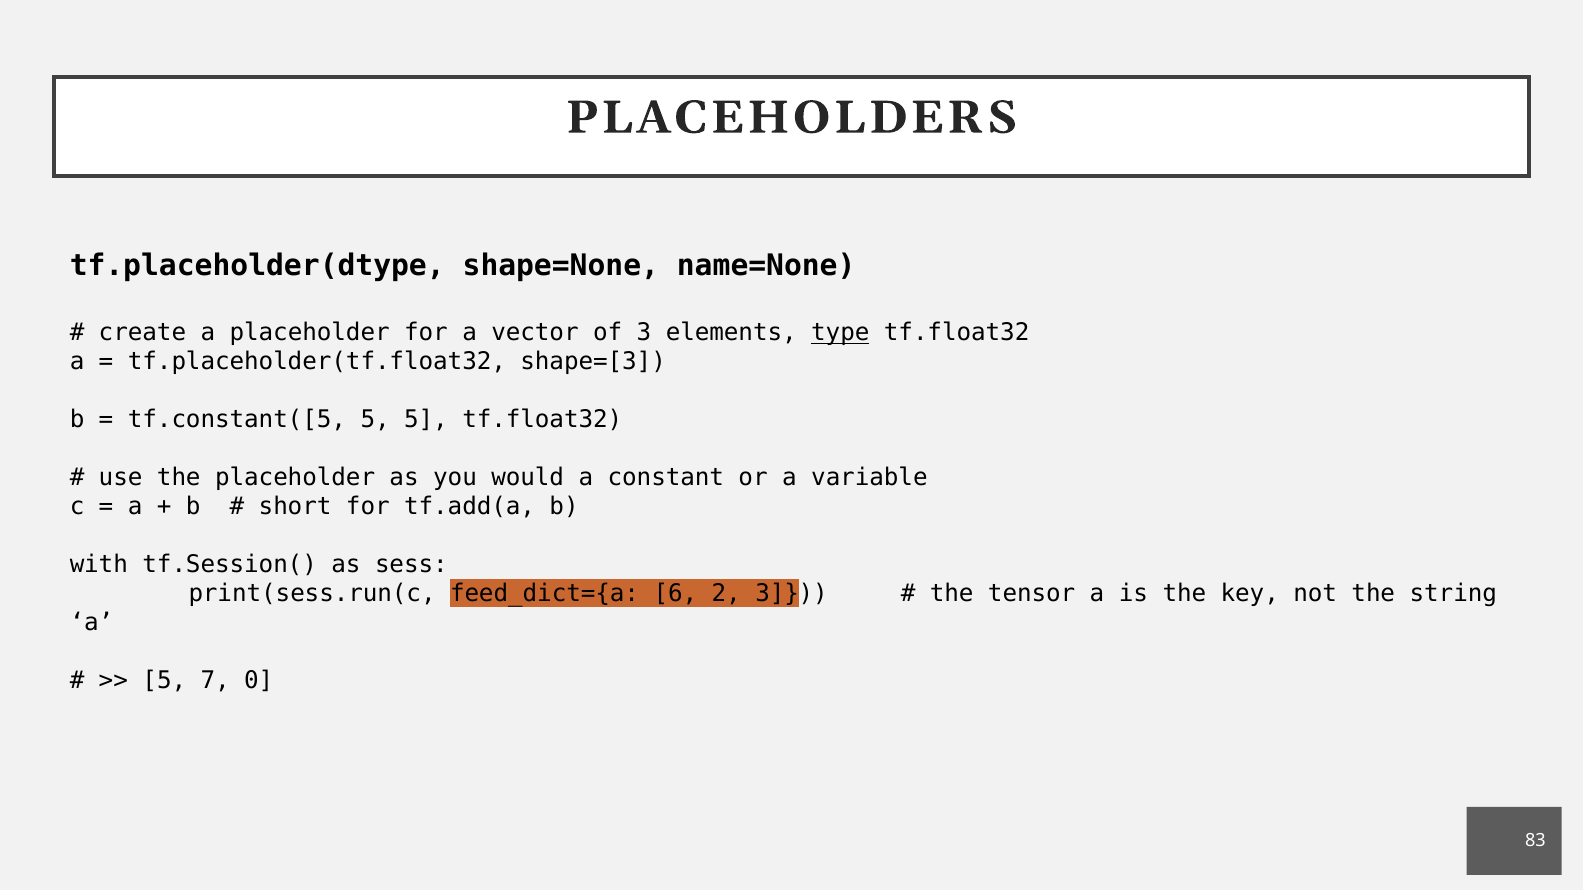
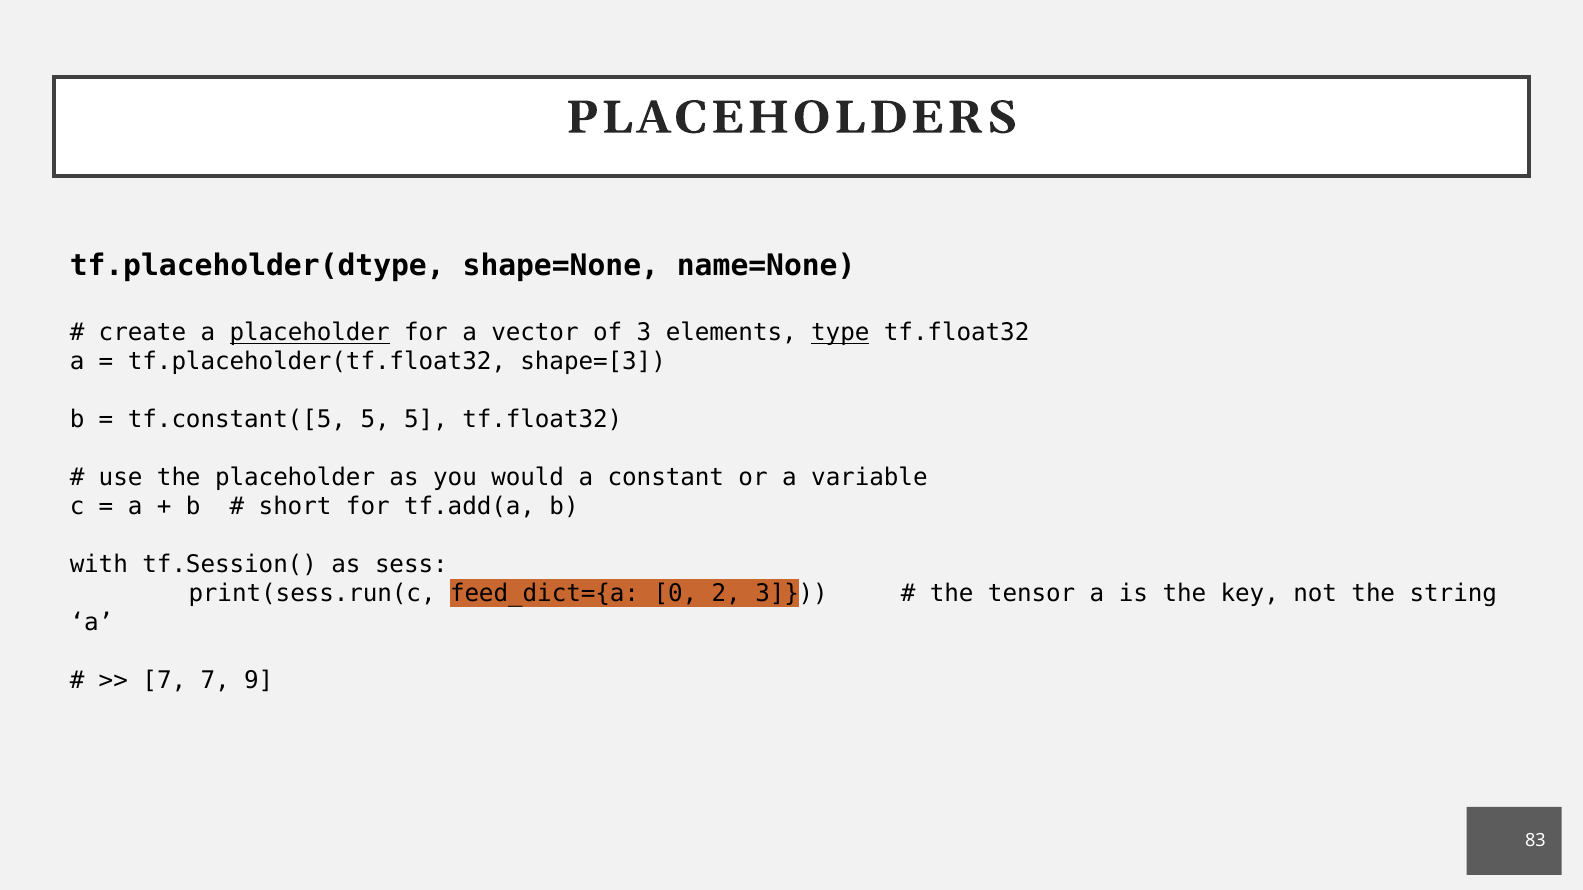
placeholder at (310, 333) underline: none -> present
6: 6 -> 0
5 at (164, 681): 5 -> 7
0: 0 -> 9
